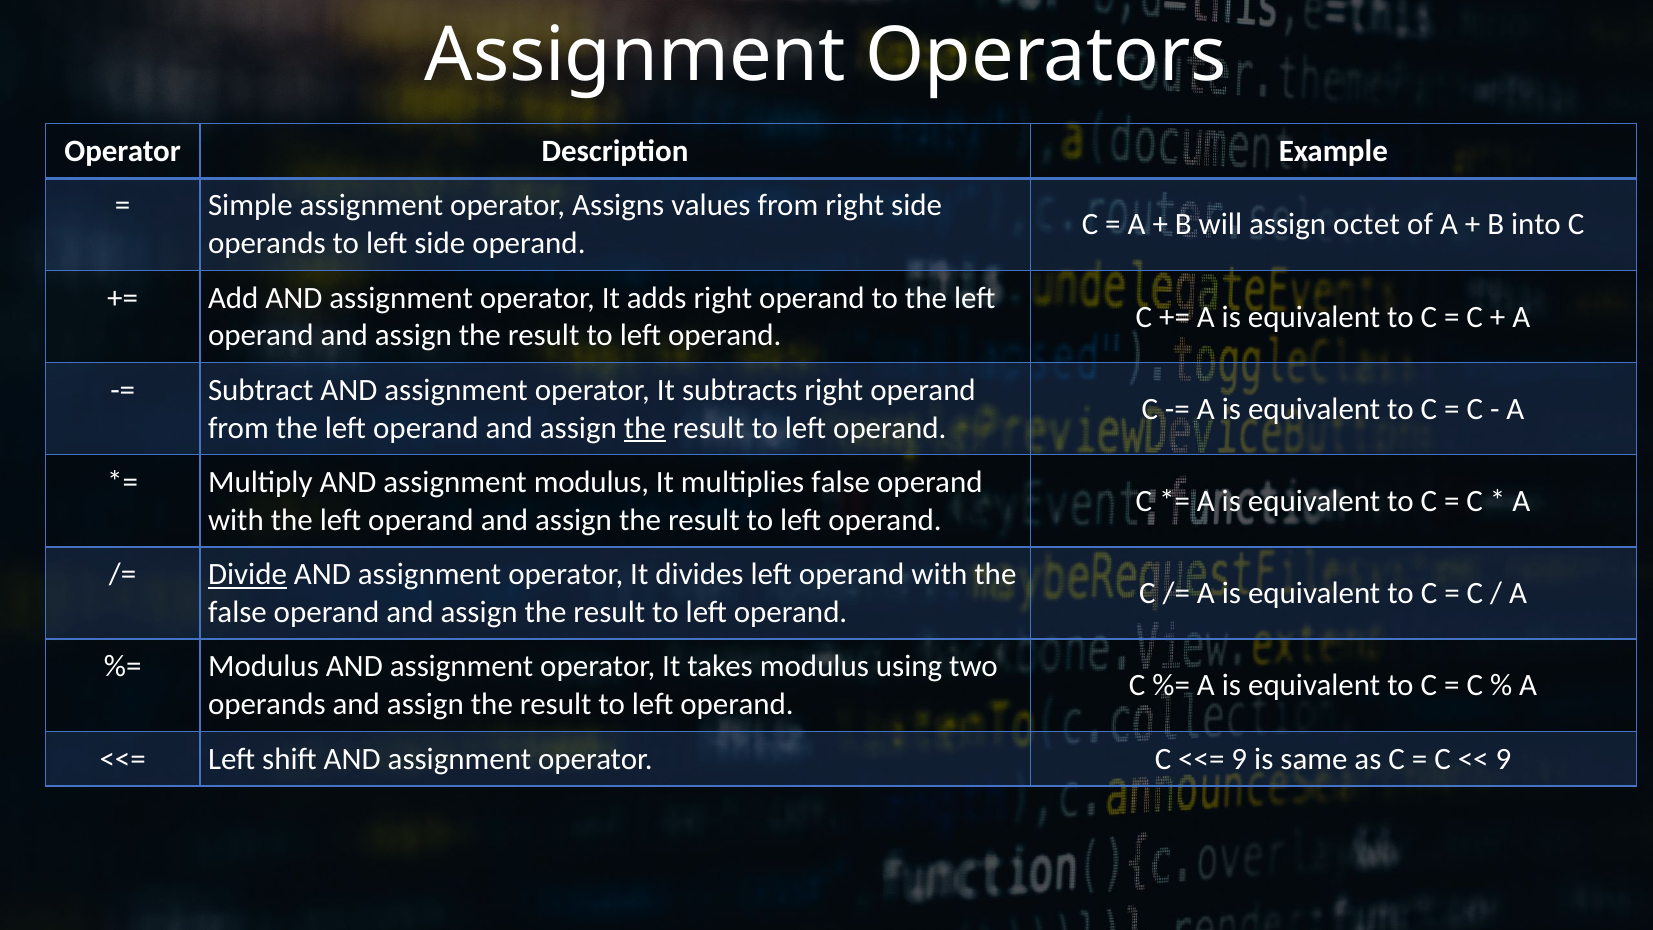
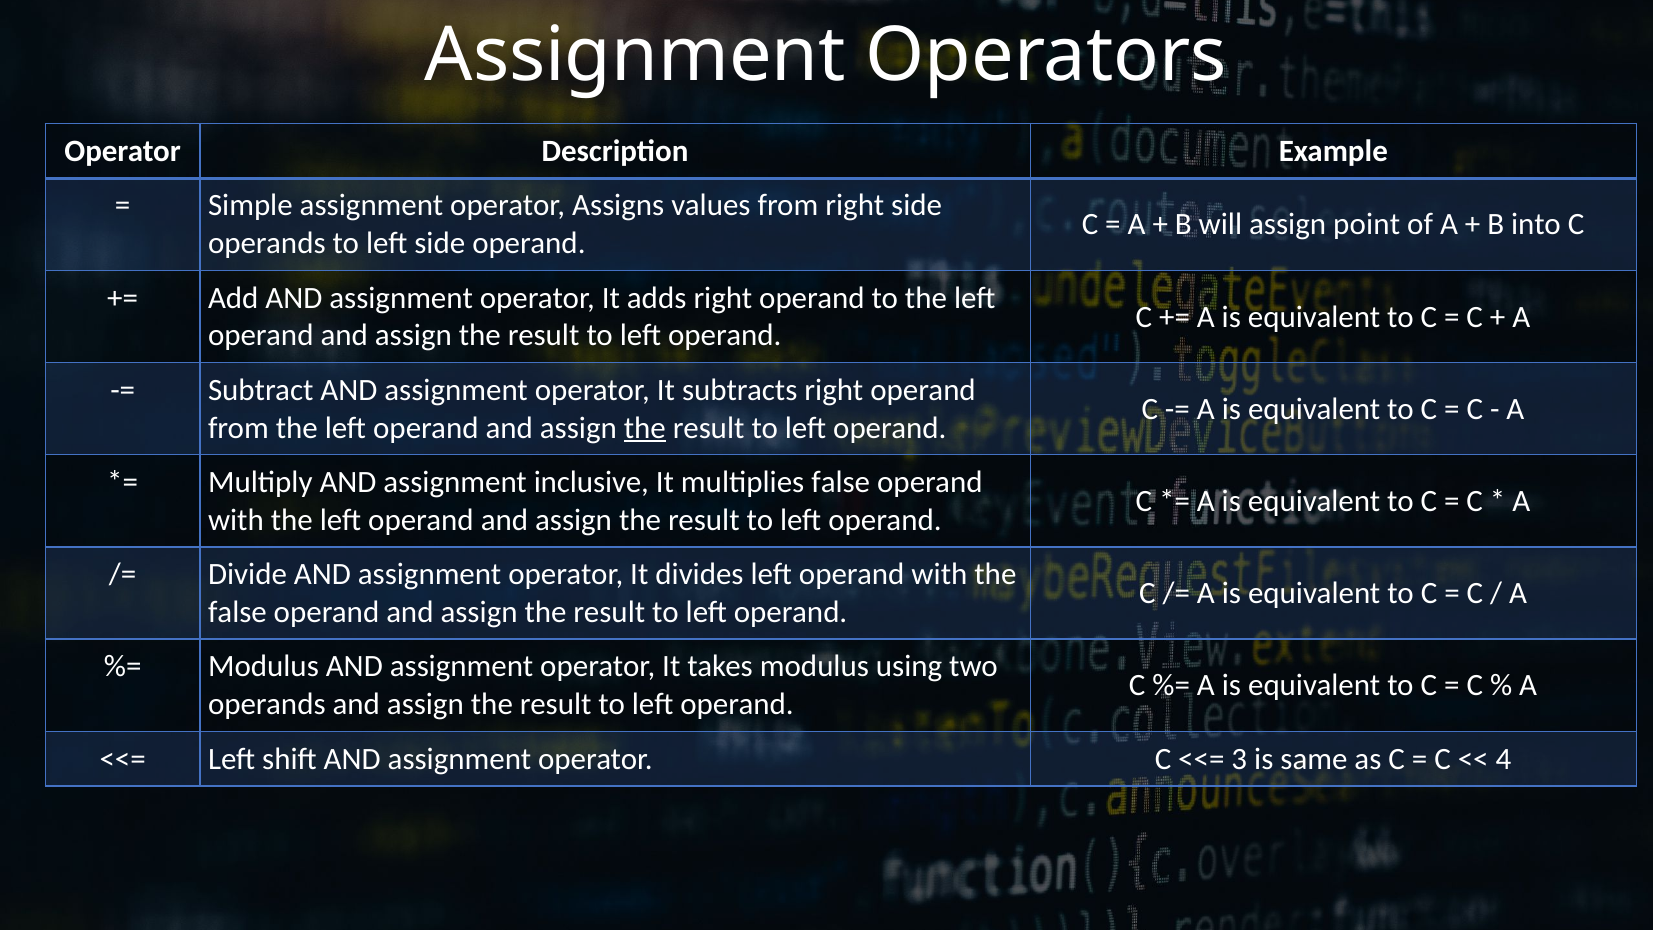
octet: octet -> point
assignment modulus: modulus -> inclusive
Divide underline: present -> none
9 at (1239, 759): 9 -> 3
9 at (1503, 759): 9 -> 4
